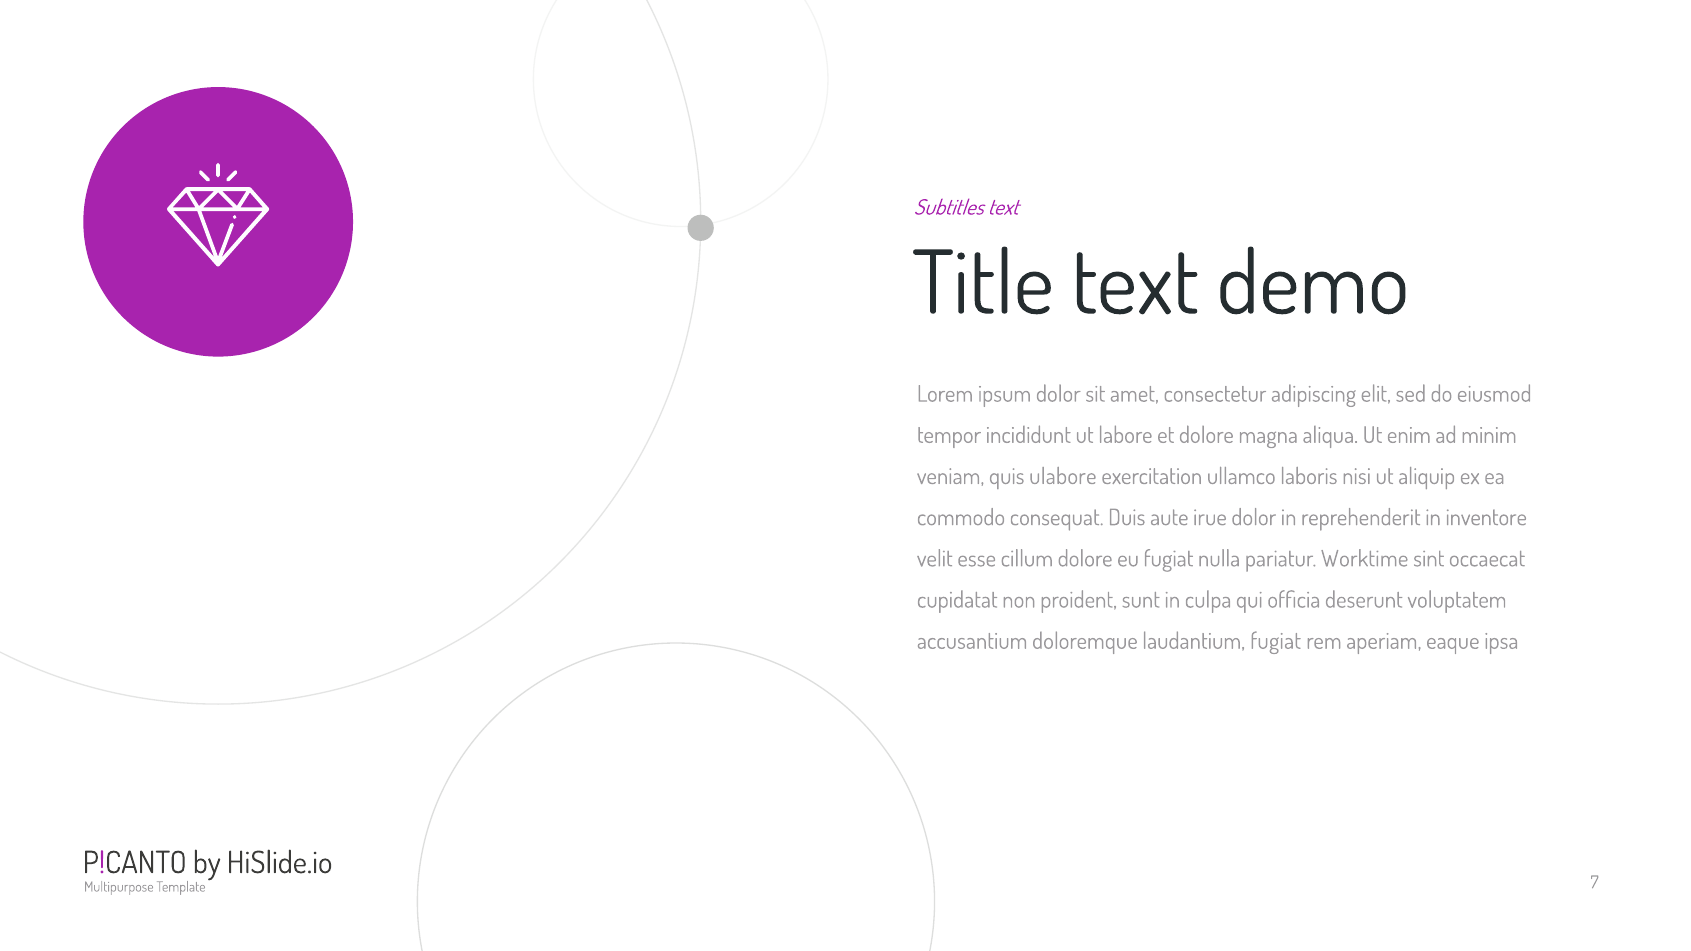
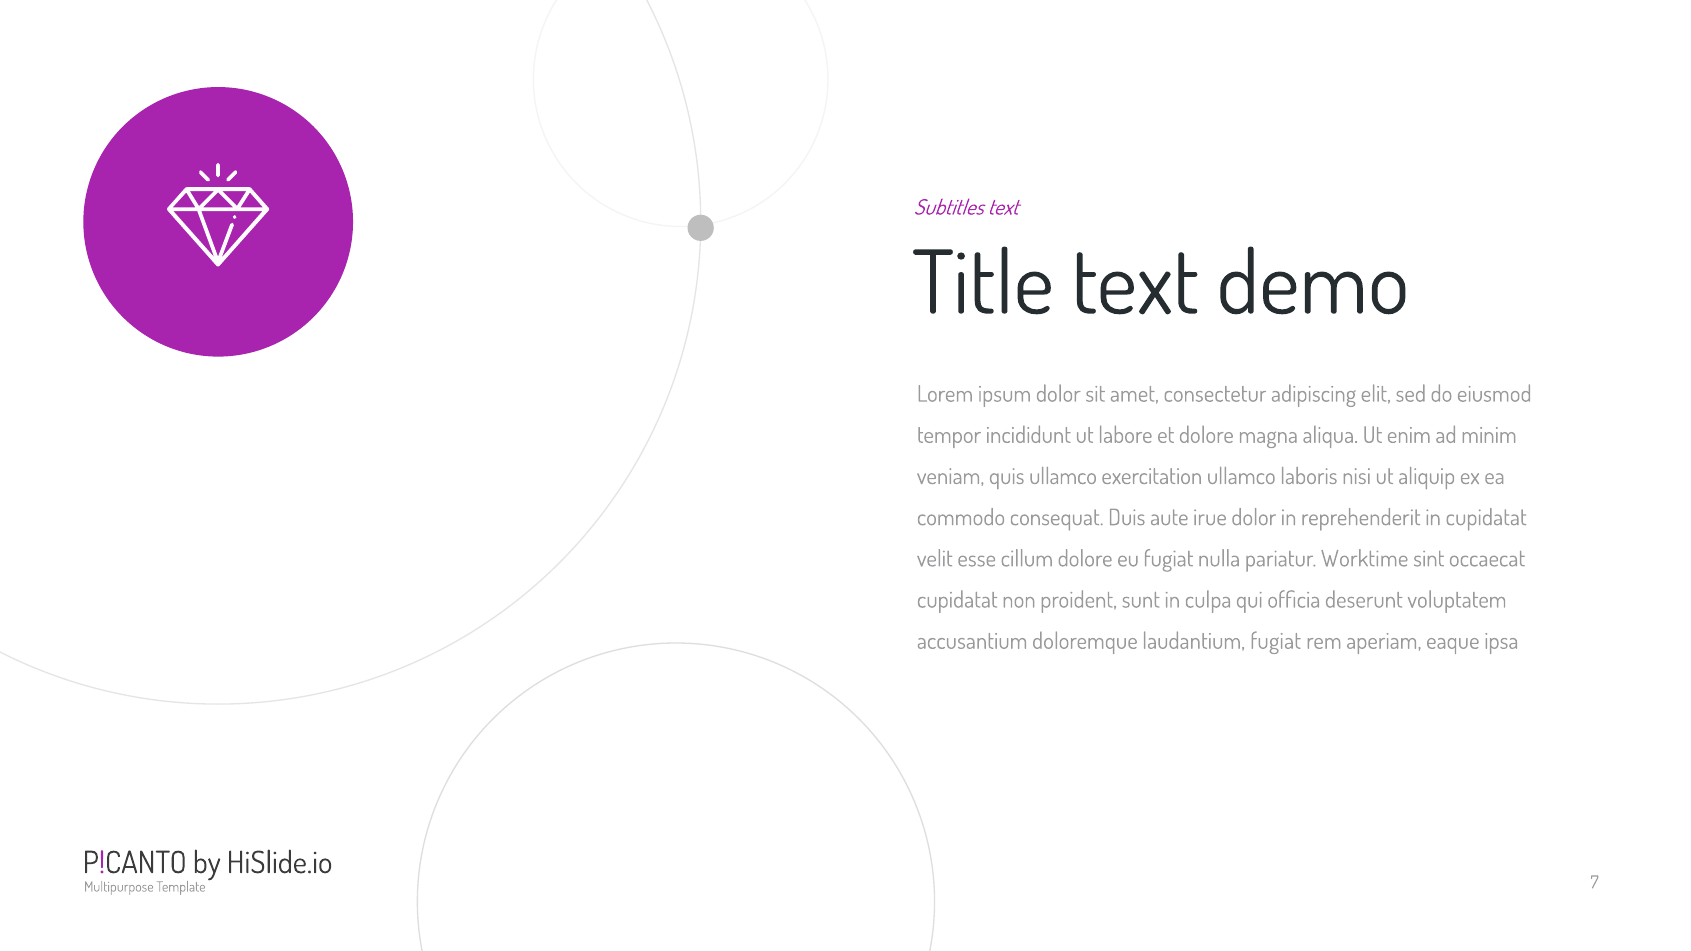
quis ulabore: ulabore -> ullamco
in inventore: inventore -> cupidatat
